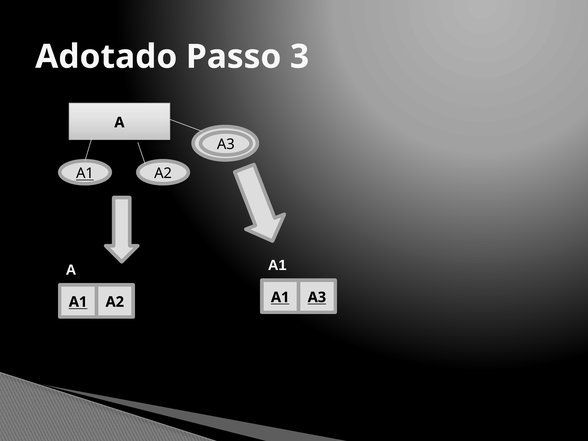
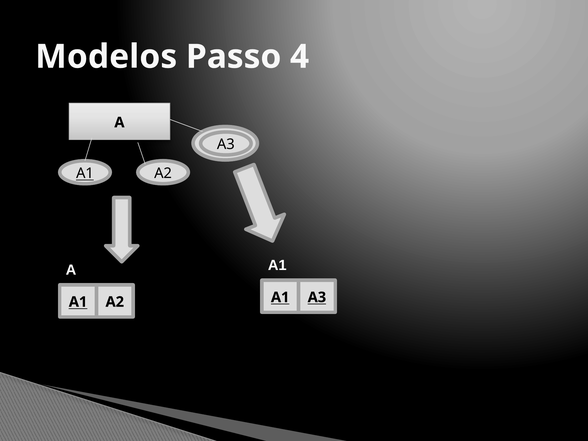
Adotado: Adotado -> Modelos
3: 3 -> 4
